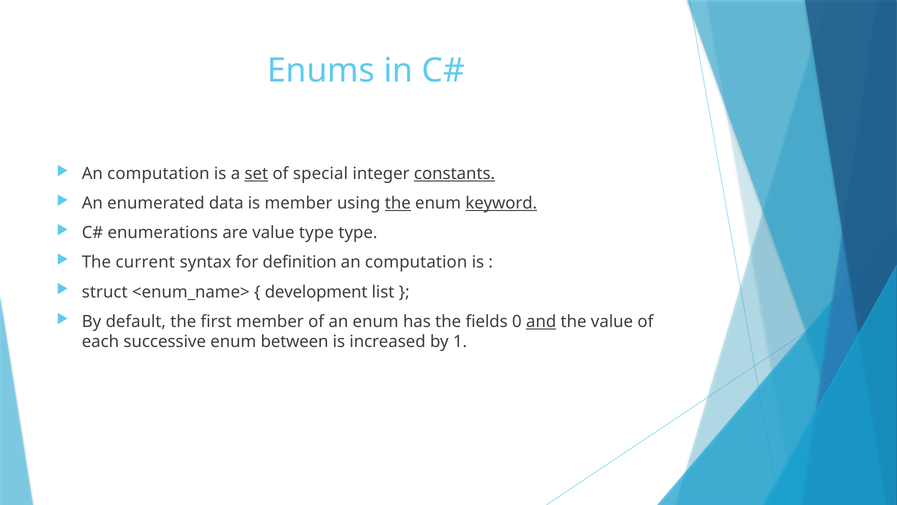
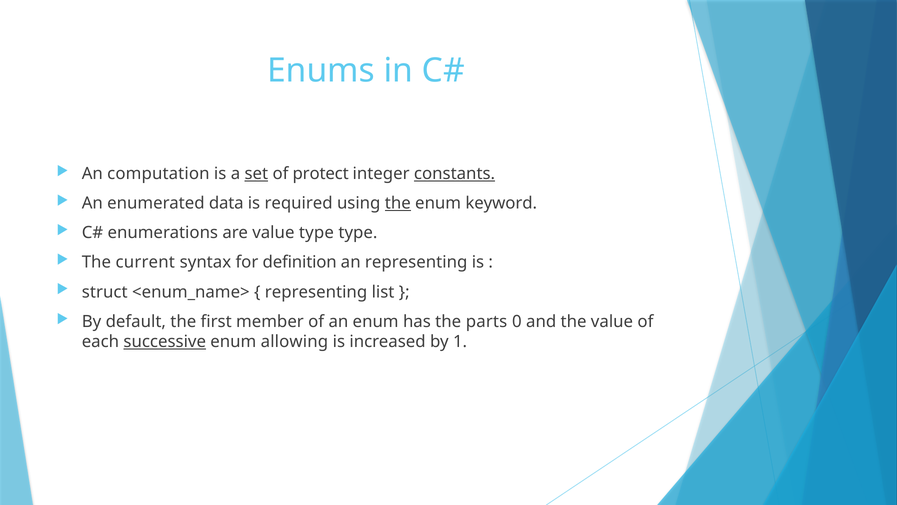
special: special -> protect
is member: member -> required
keyword underline: present -> none
computation at (416, 262): computation -> representing
development at (316, 292): development -> representing
fields: fields -> parts
and underline: present -> none
successive underline: none -> present
between: between -> allowing
